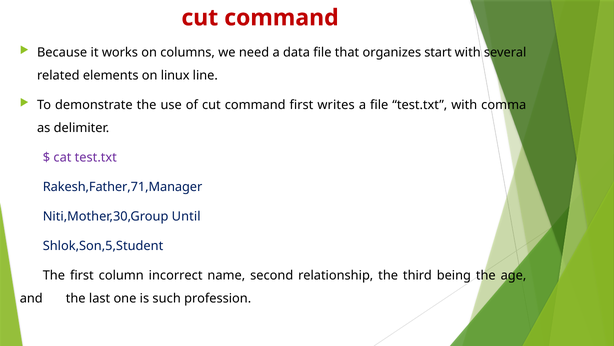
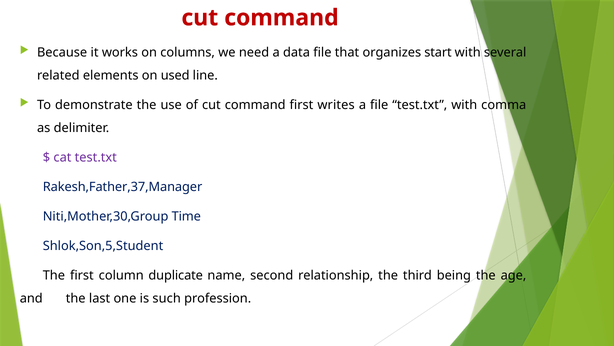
linux: linux -> used
Rakesh,Father,71,Manager: Rakesh,Father,71,Manager -> Rakesh,Father,37,Manager
Until: Until -> Time
incorrect: incorrect -> duplicate
